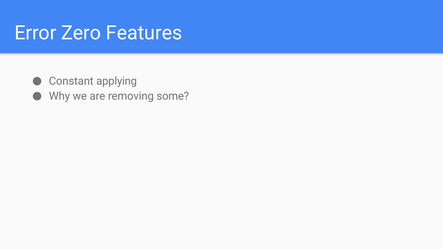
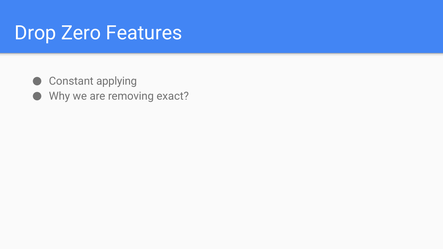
Error: Error -> Drop
some: some -> exact
